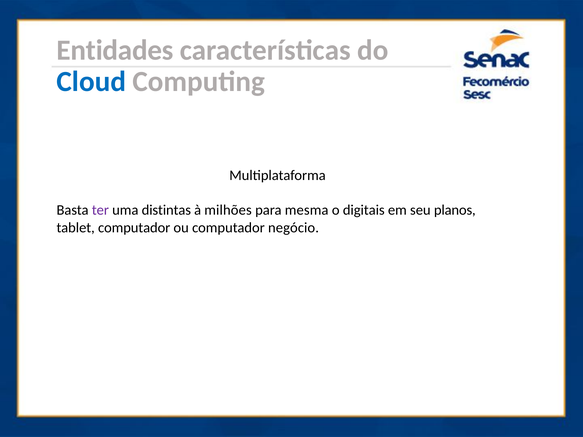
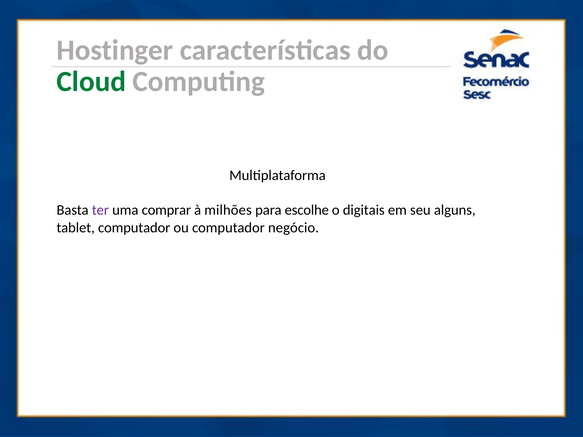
Entidades: Entidades -> Hostinger
Cloud colour: blue -> green
distintas: distintas -> comprar
mesma: mesma -> escolhe
planos: planos -> alguns
